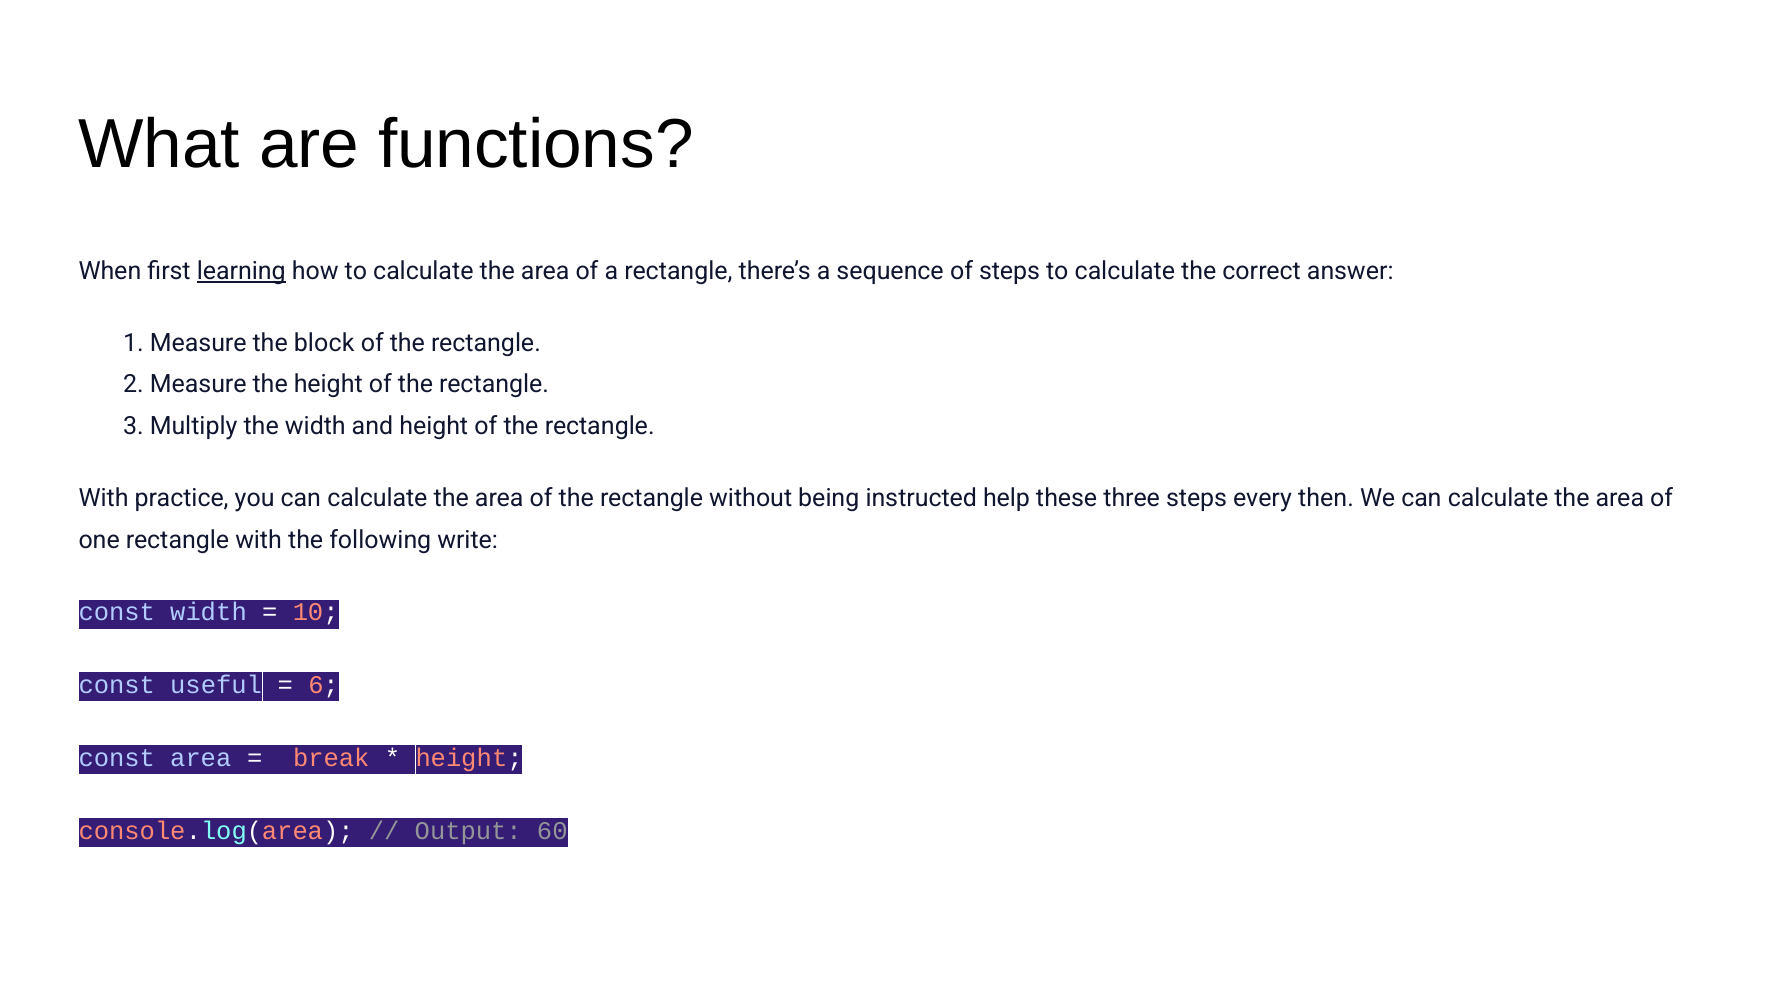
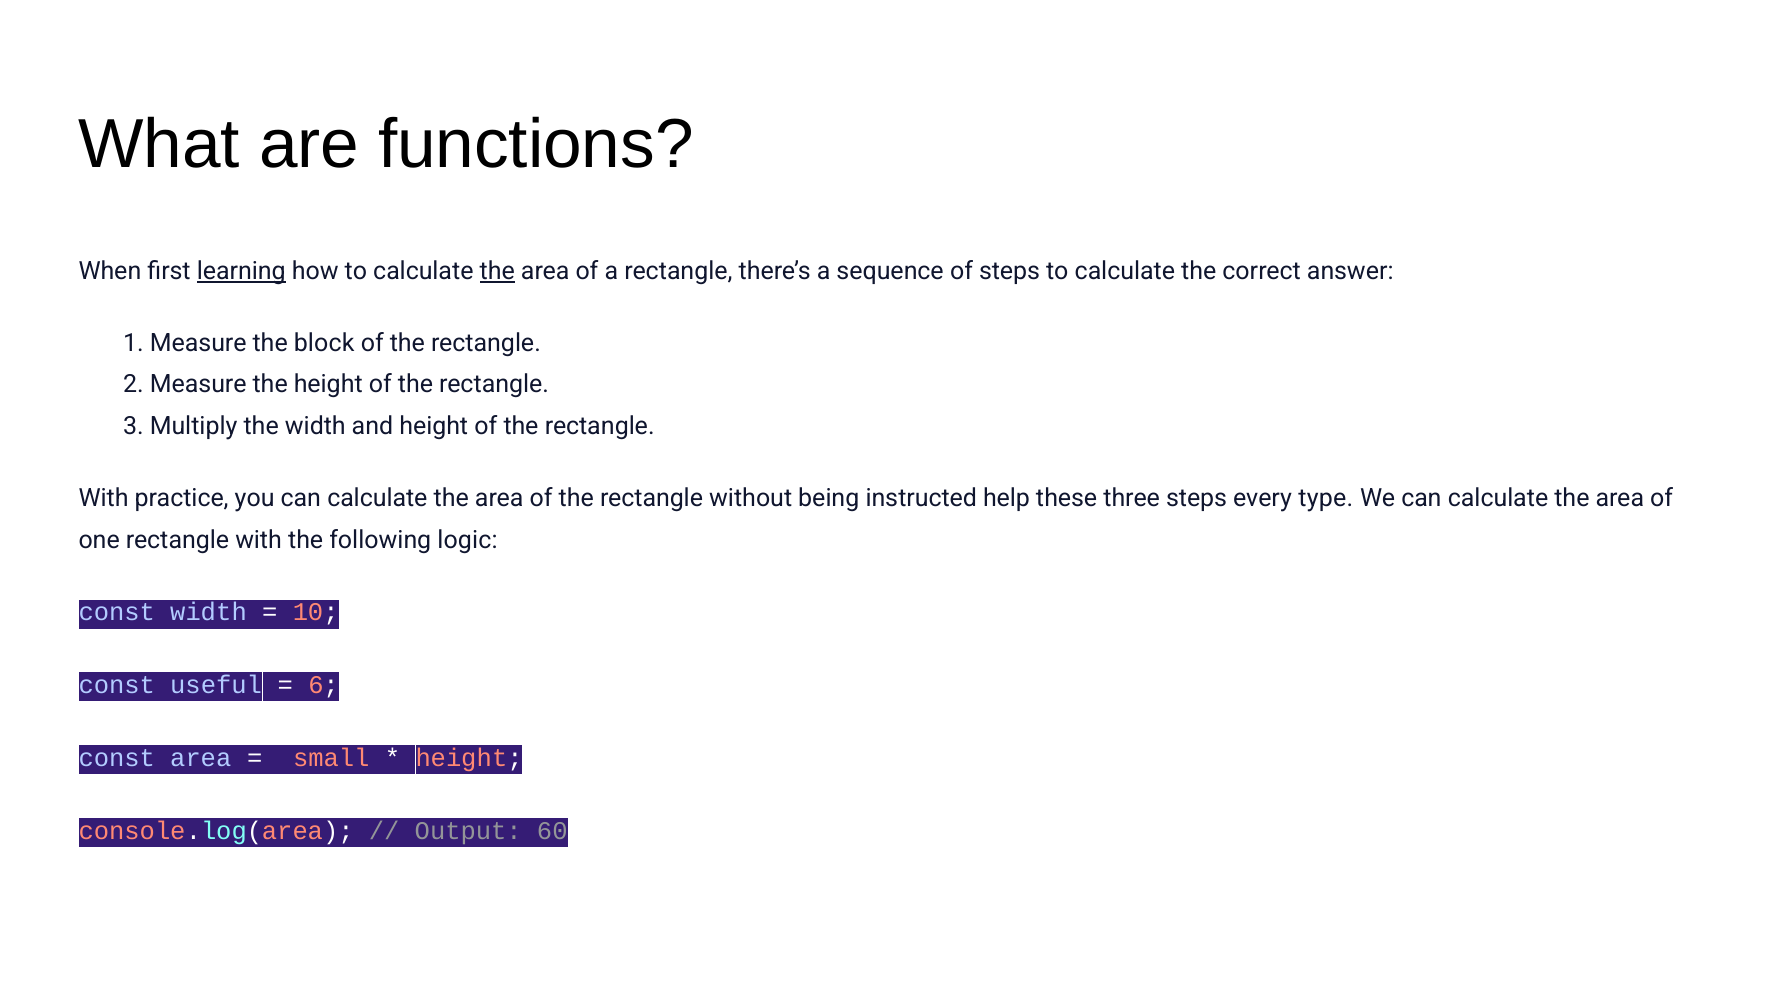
the at (497, 271) underline: none -> present
then: then -> type
write: write -> logic
break: break -> small
